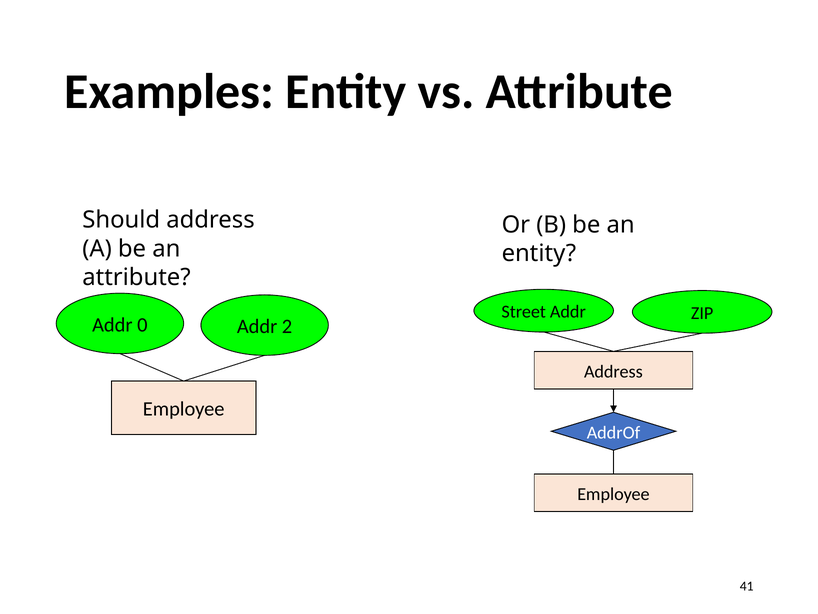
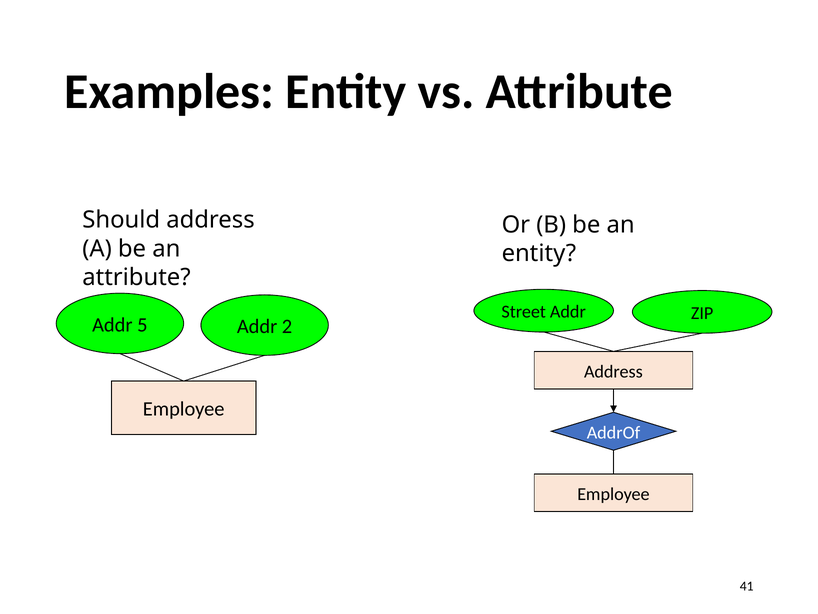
0: 0 -> 5
